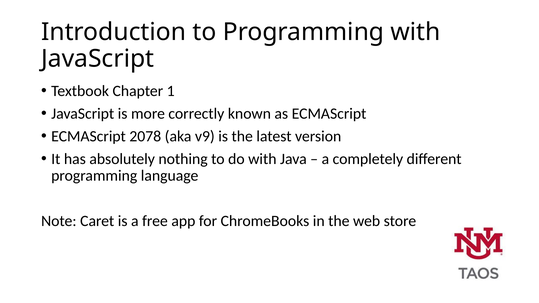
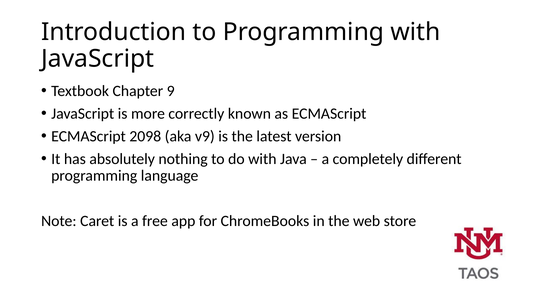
1: 1 -> 9
2078: 2078 -> 2098
